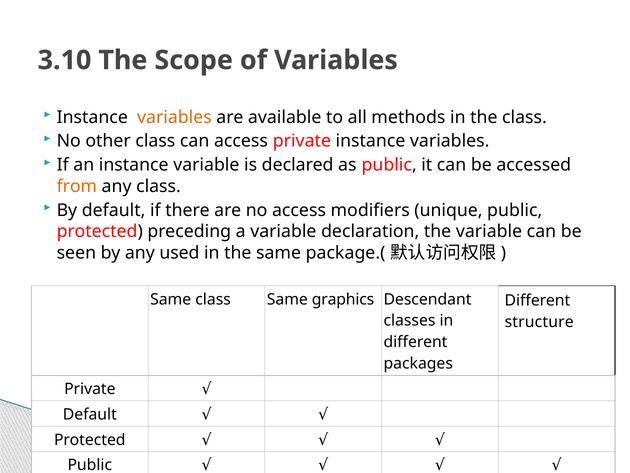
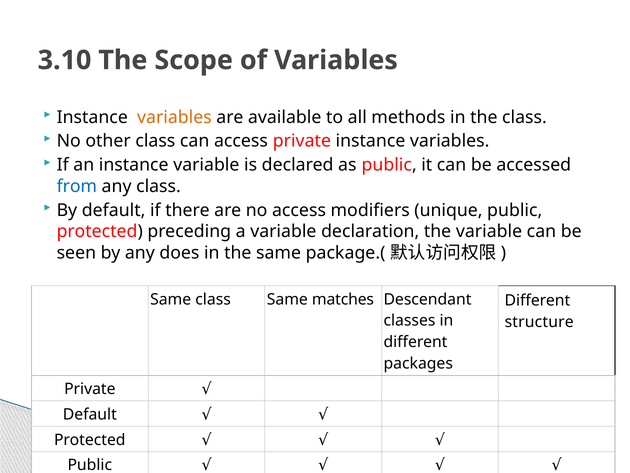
from colour: orange -> blue
used: used -> does
graphics: graphics -> matches
